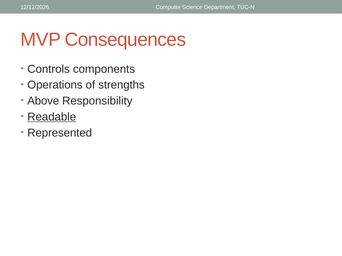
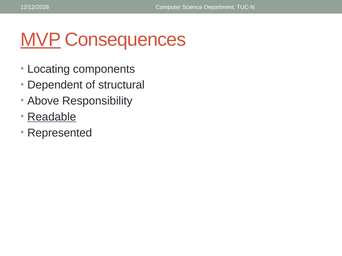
MVP underline: none -> present
Controls: Controls -> Locating
Operations: Operations -> Dependent
strengths: strengths -> structural
